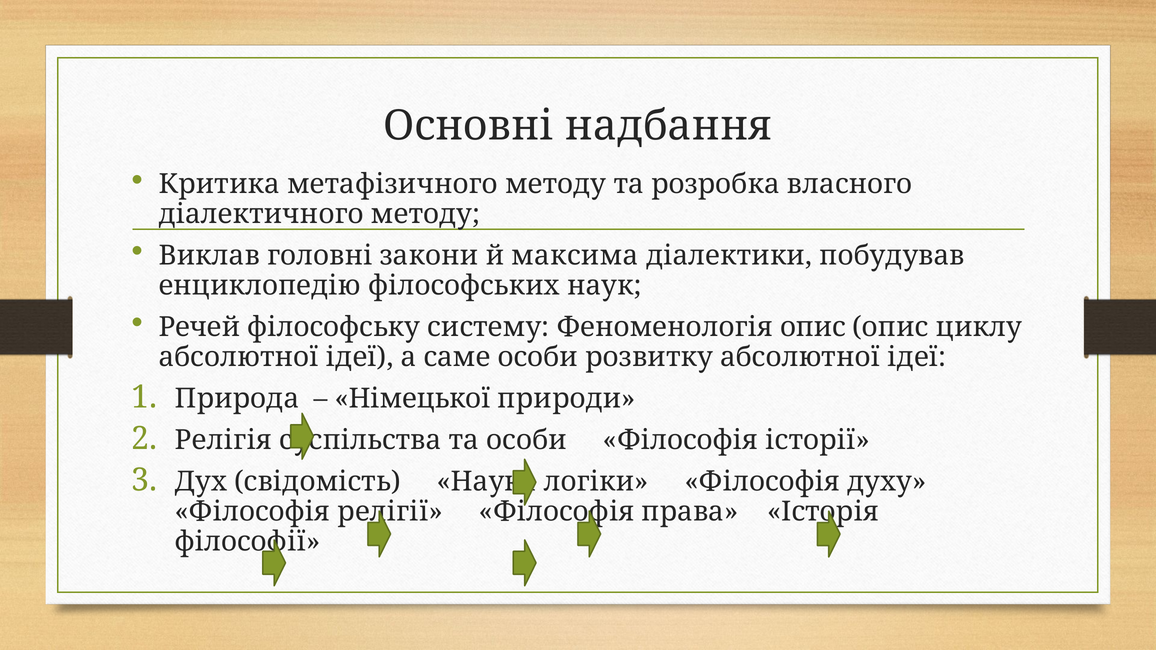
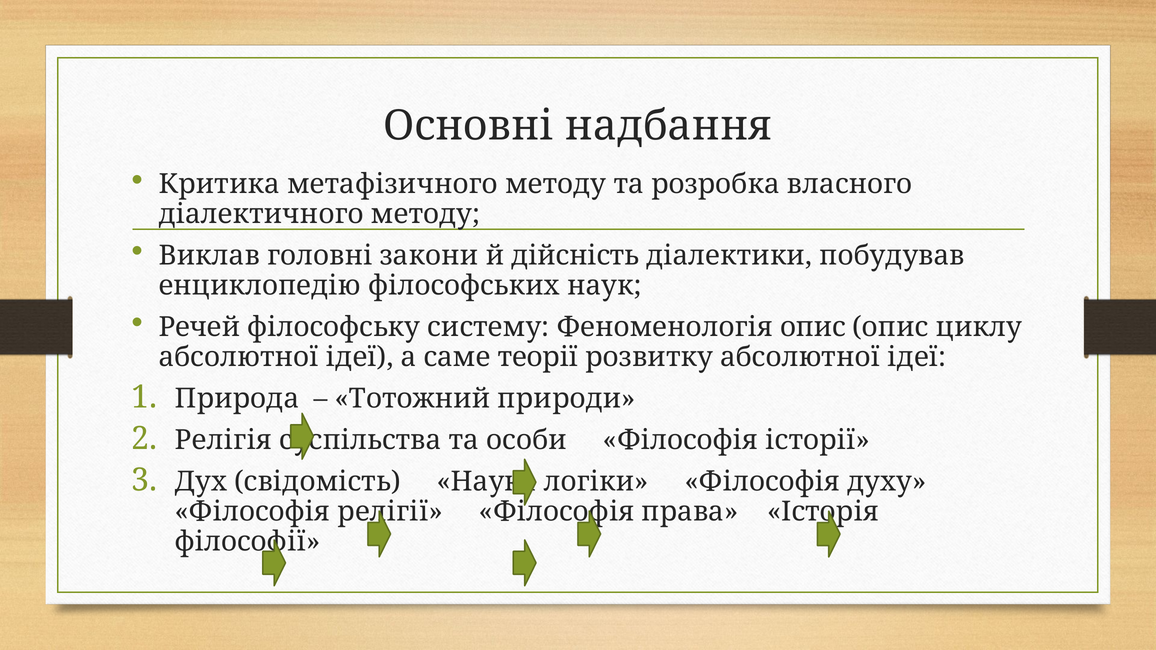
максима: максима -> дійсність
саме особи: особи -> теорії
Німецької: Німецької -> Тотожний
